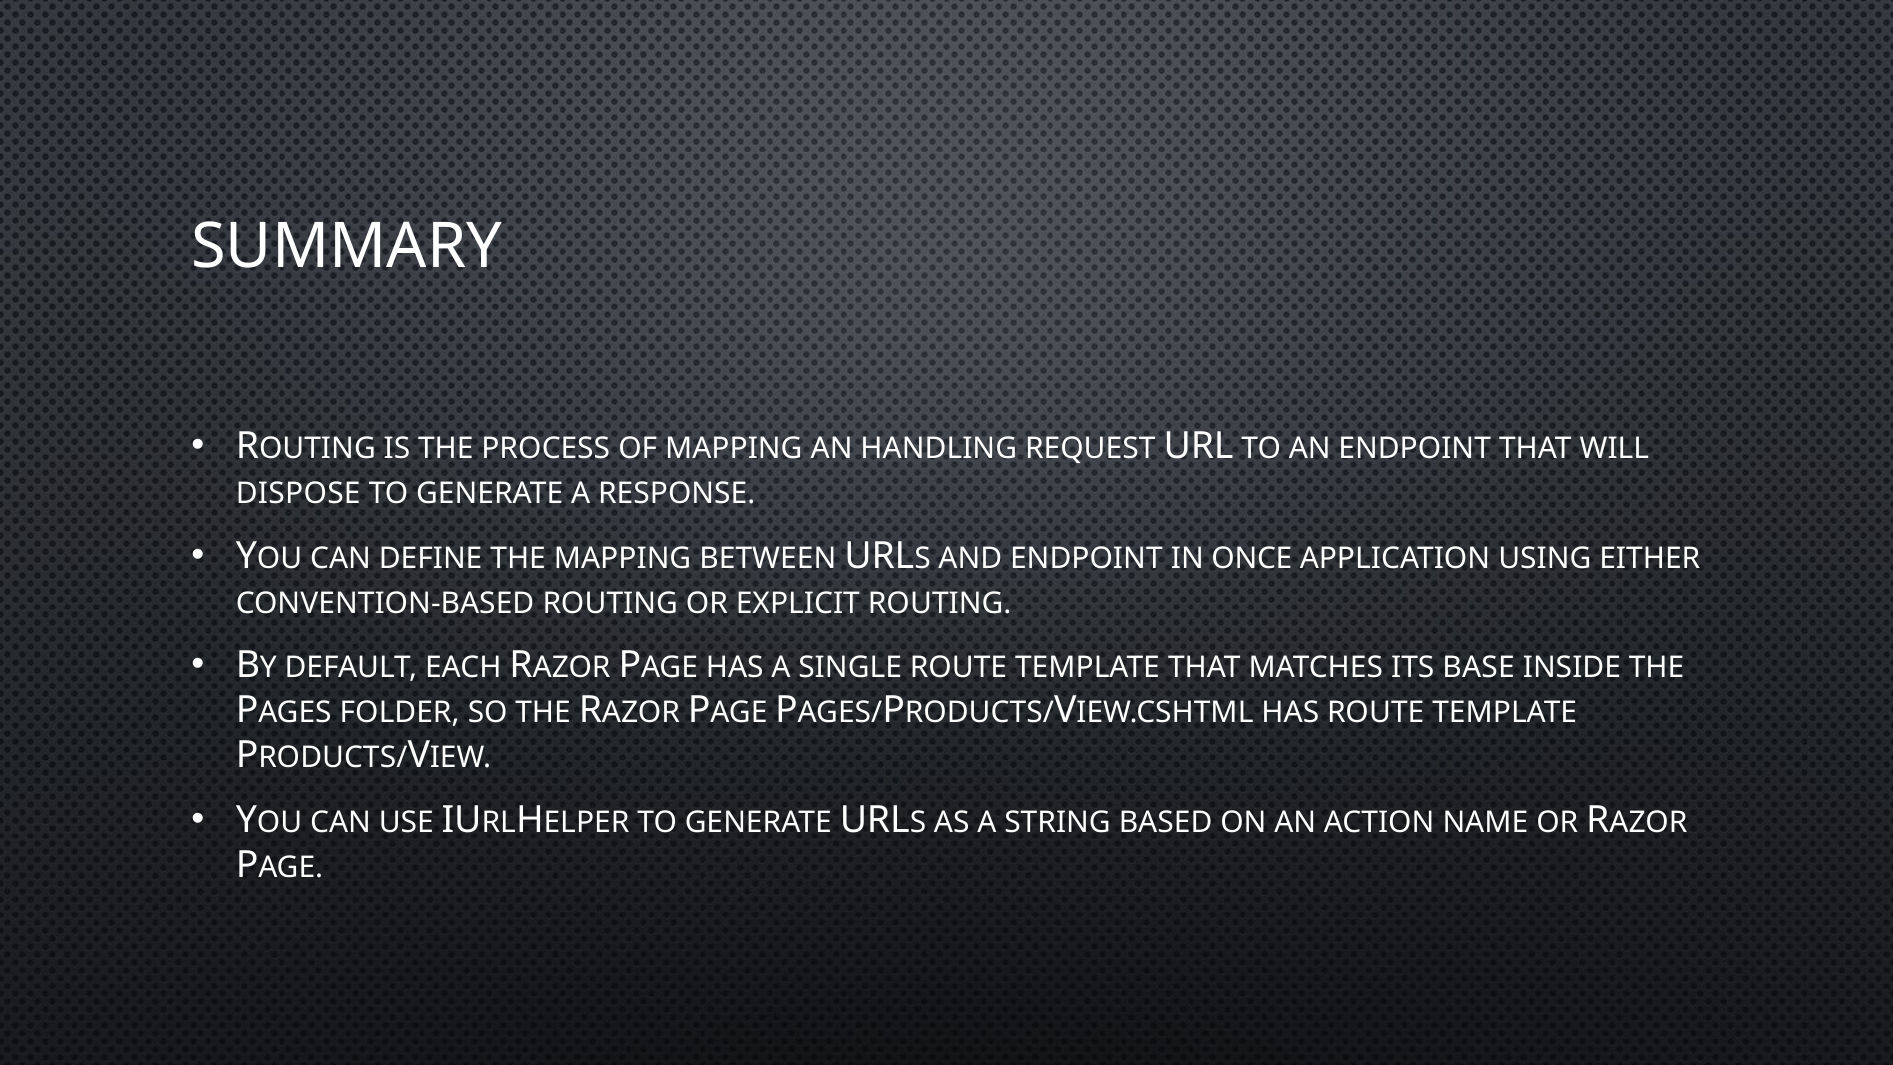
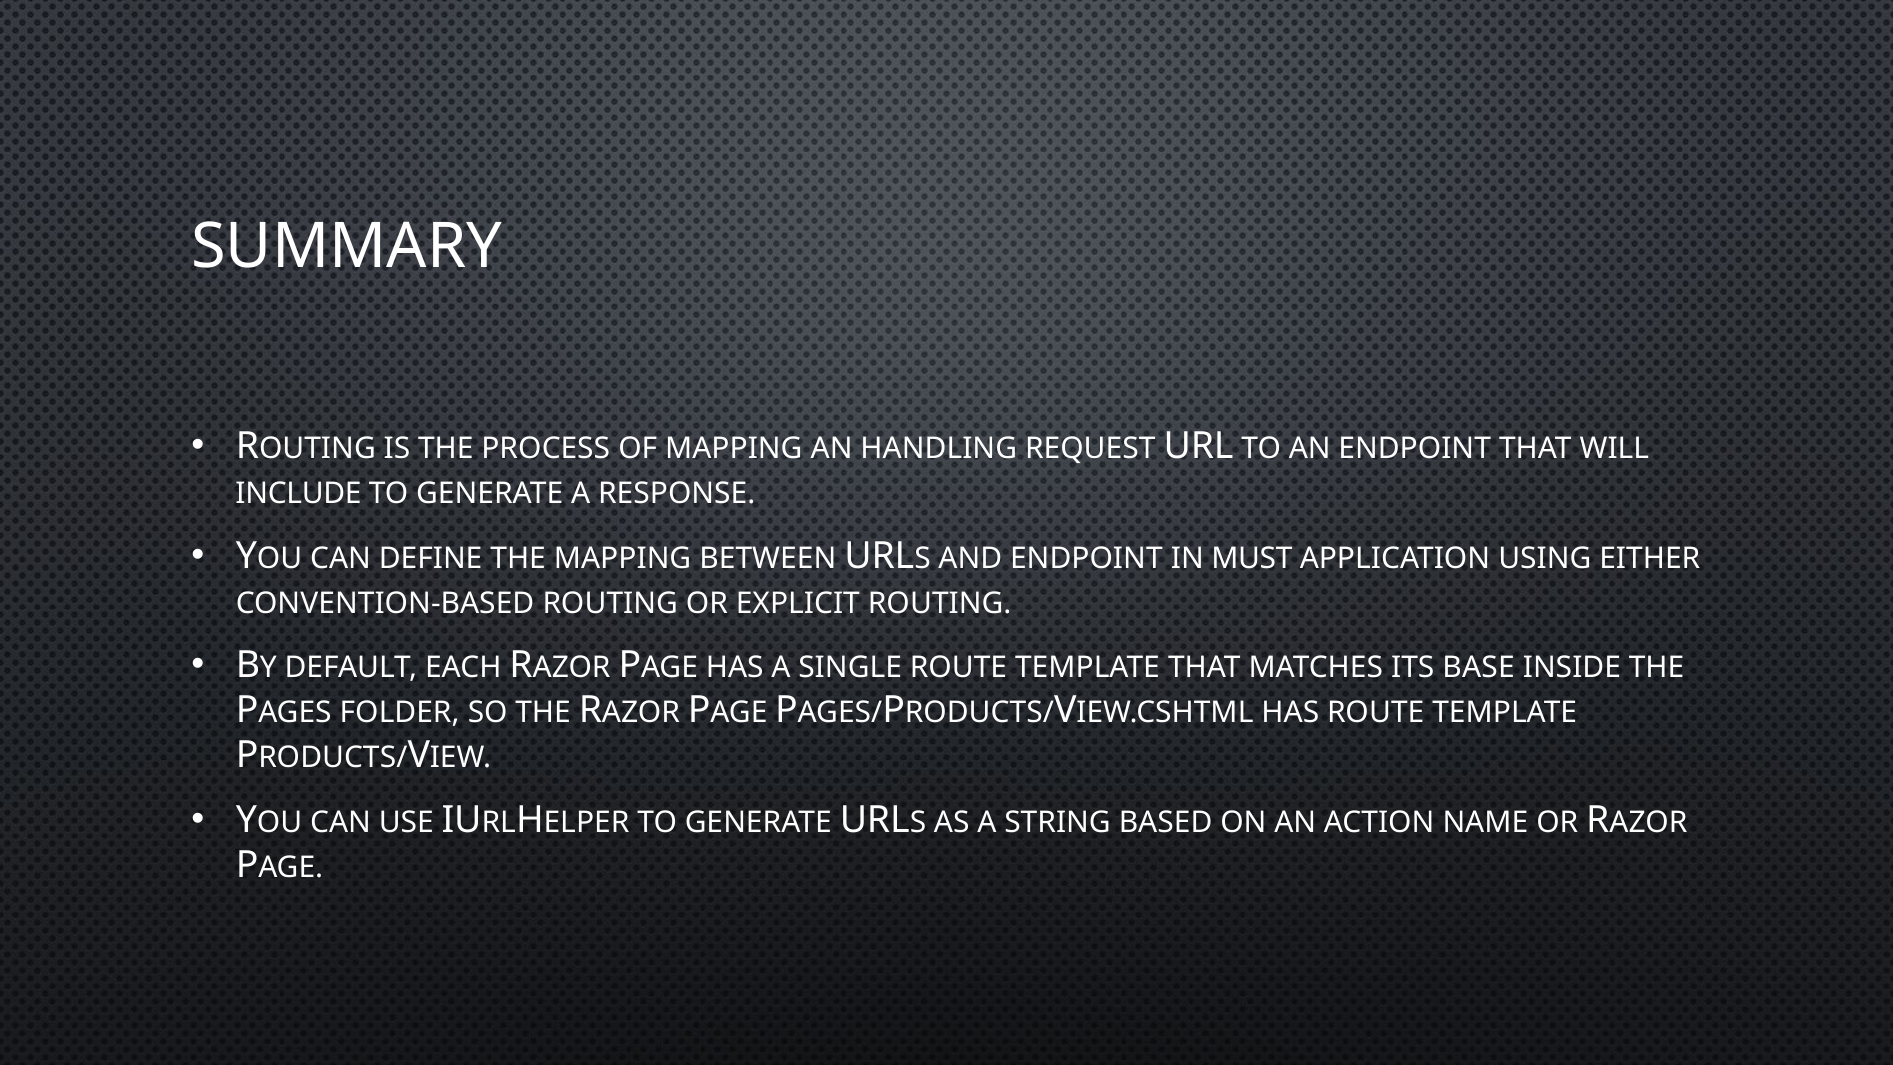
DISPOSE: DISPOSE -> INCLUDE
ONCE: ONCE -> MUST
